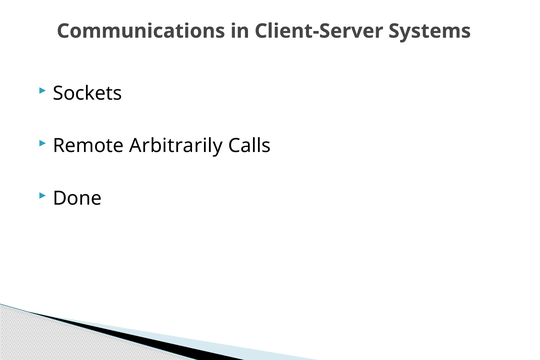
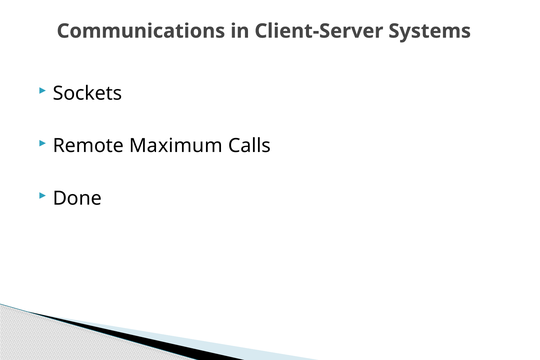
Arbitrarily: Arbitrarily -> Maximum
